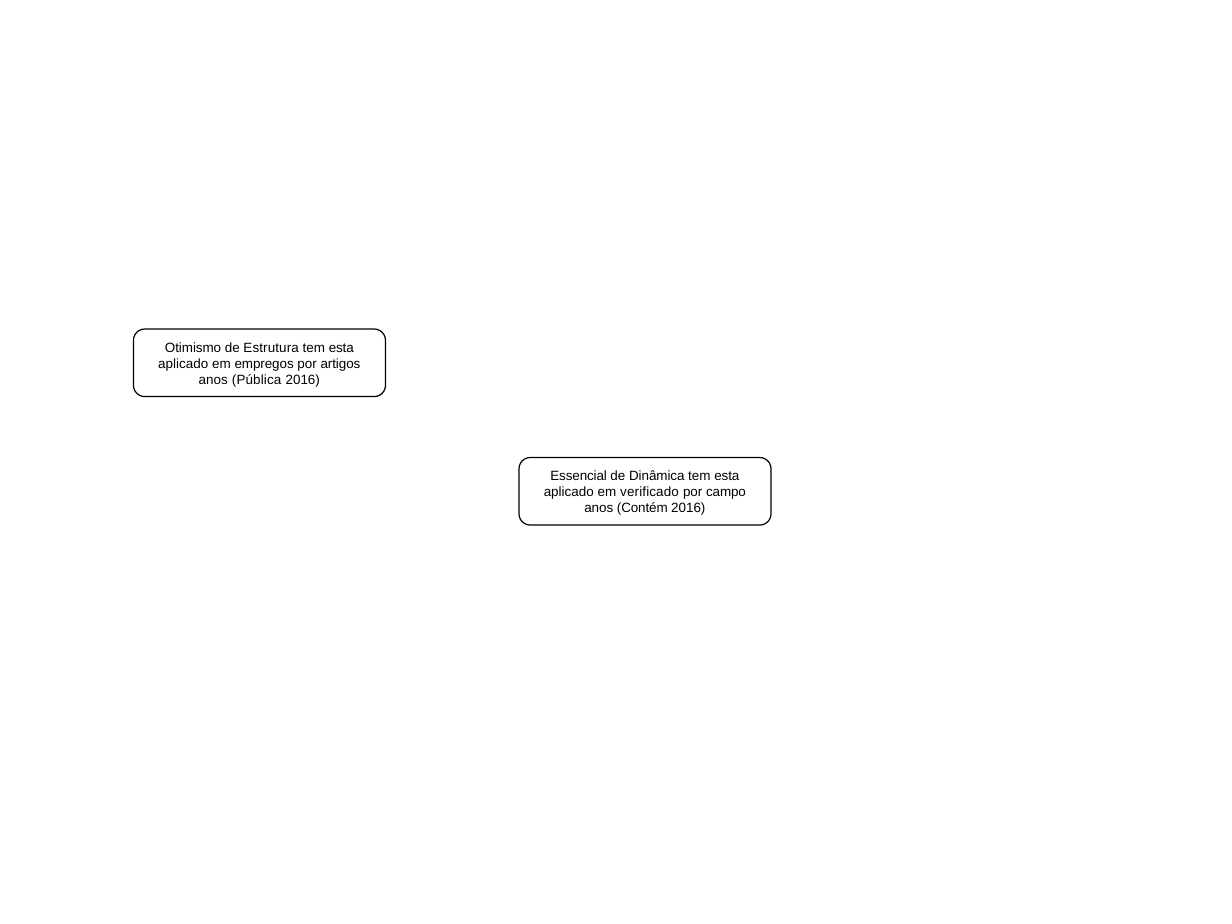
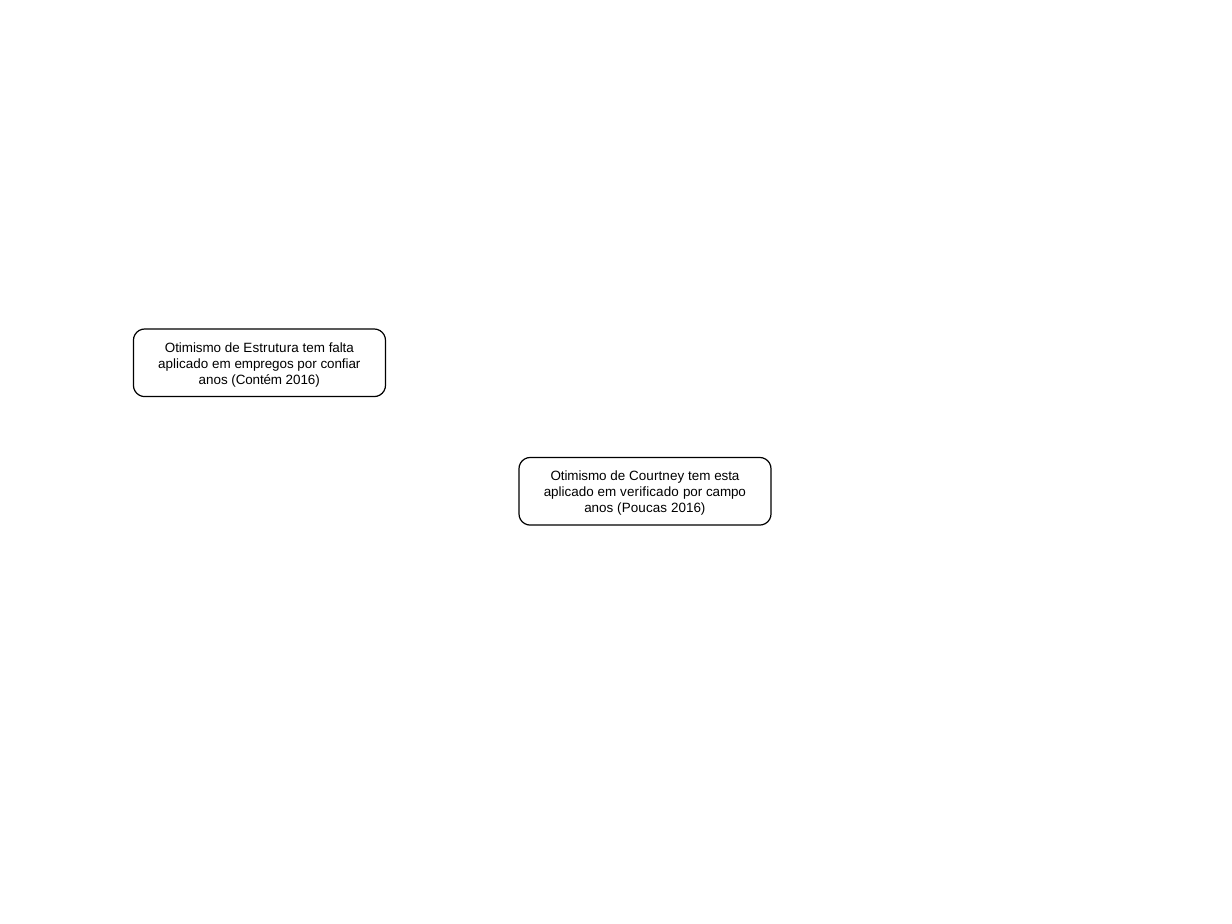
esta at (341, 348): esta -> falta
artigos: artigos -> confiar
Pública: Pública -> Contém
Essencial at (579, 476): Essencial -> Otimismo
Dinâmica: Dinâmica -> Courtney
Contém: Contém -> Poucas
